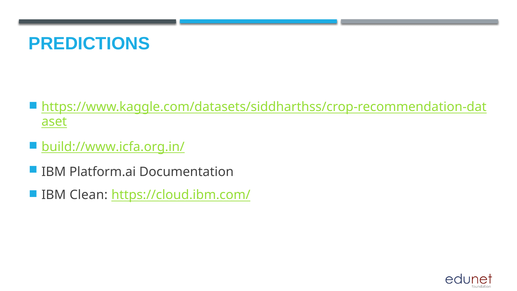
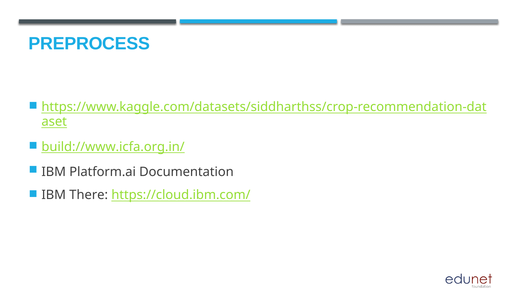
PREDICTIONS: PREDICTIONS -> PREPROCESS
Clean: Clean -> There
